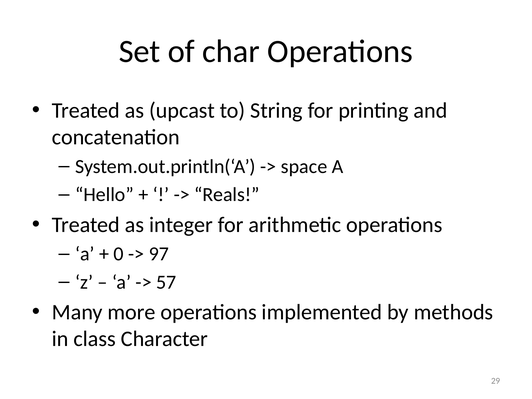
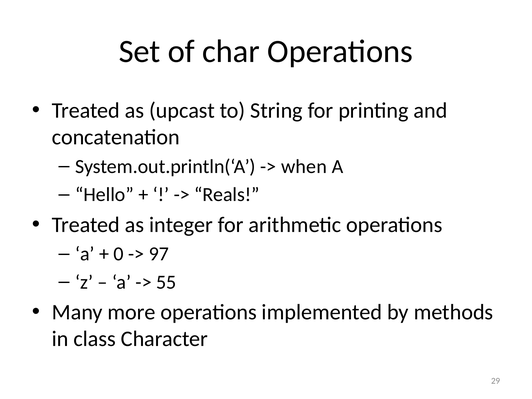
space: space -> when
57: 57 -> 55
